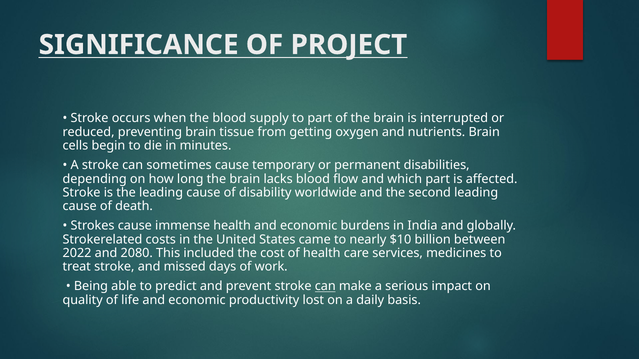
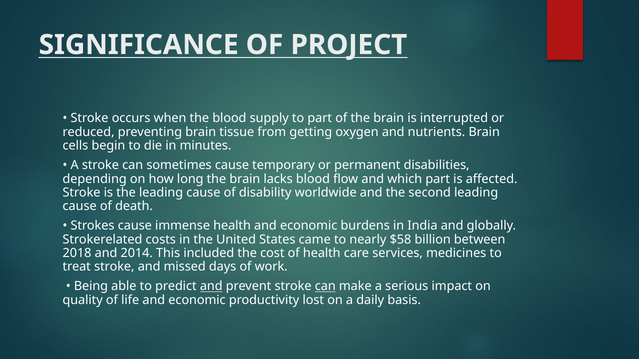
$10: $10 -> $58
2022: 2022 -> 2018
2080: 2080 -> 2014
and at (211, 287) underline: none -> present
